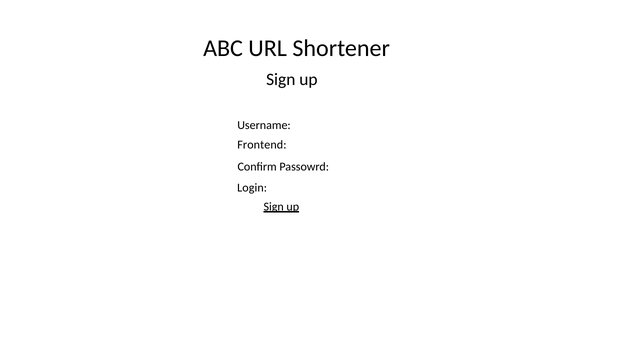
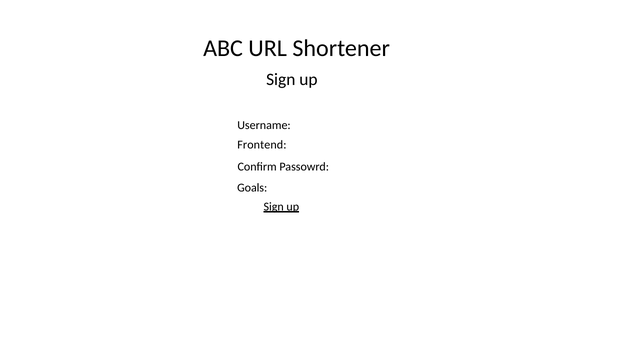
Login: Login -> Goals
